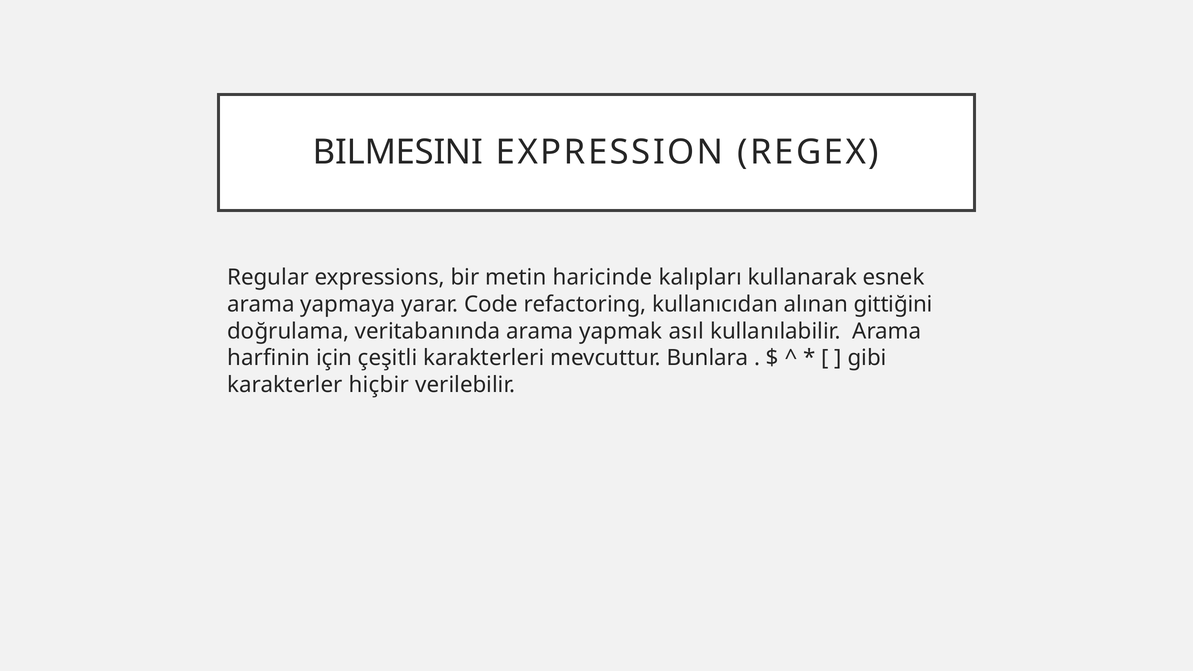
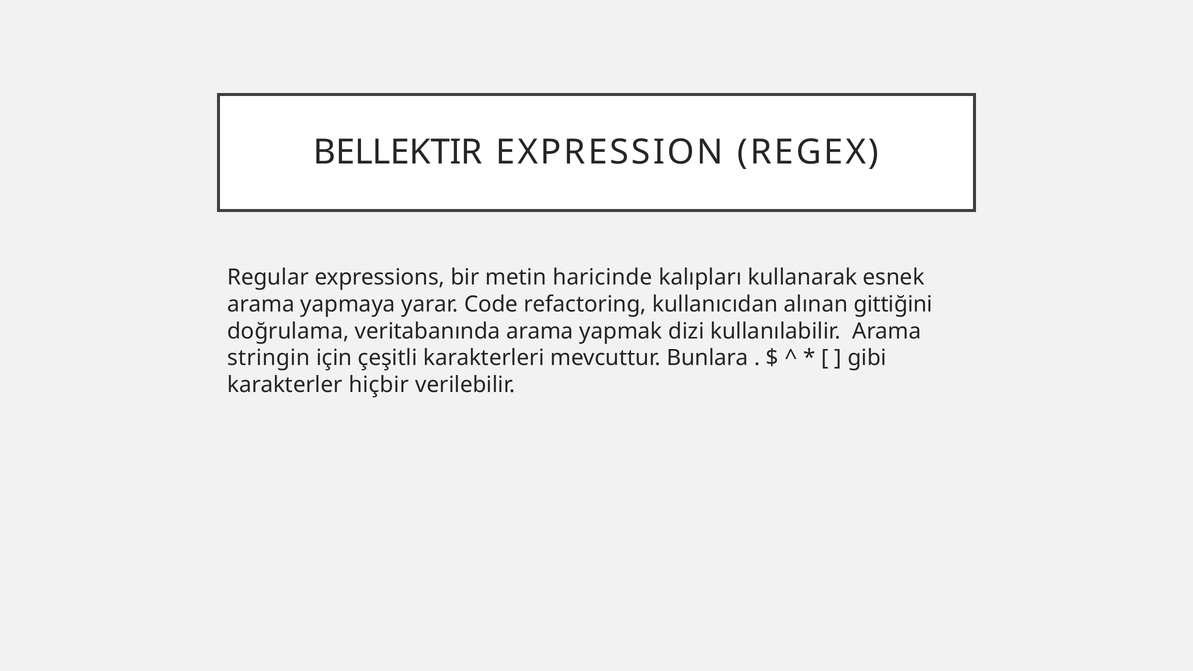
BILMESINI: BILMESINI -> BELLEKTIR
asıl: asıl -> dizi
harfinin: harfinin -> stringin
